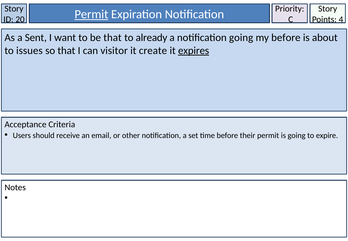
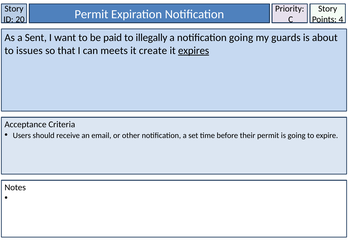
Permit at (91, 14) underline: present -> none
be that: that -> paid
already: already -> illegally
my before: before -> guards
visitor: visitor -> meets
